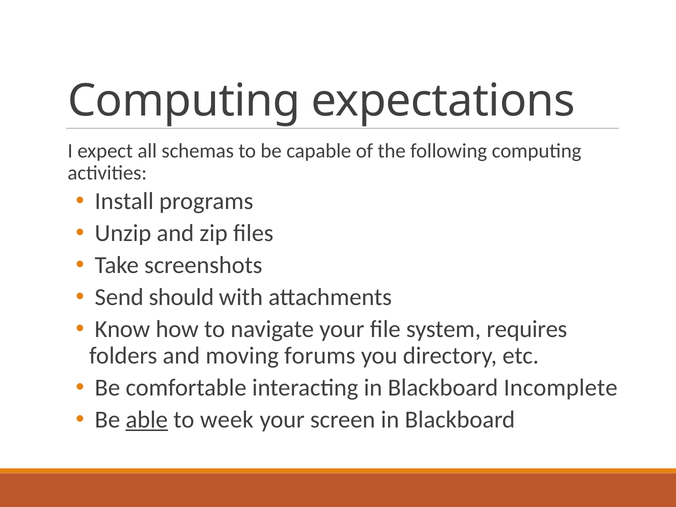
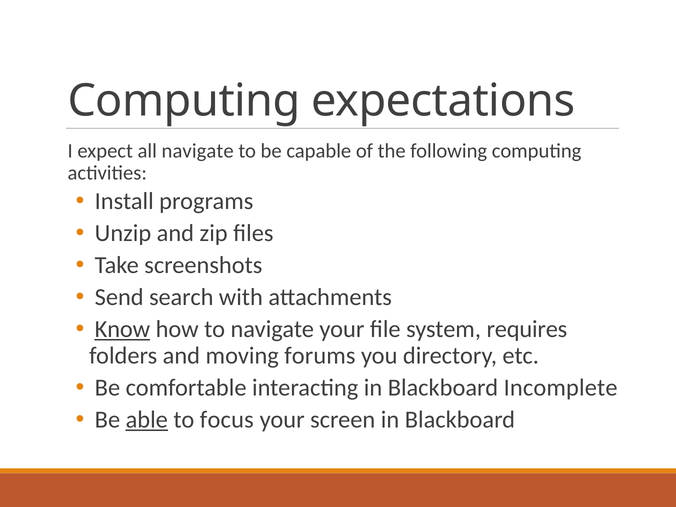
all schemas: schemas -> navigate
should: should -> search
Know underline: none -> present
week: week -> focus
